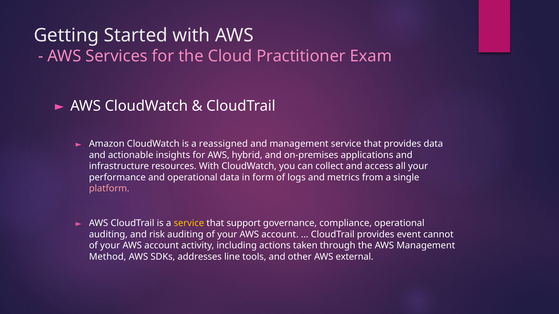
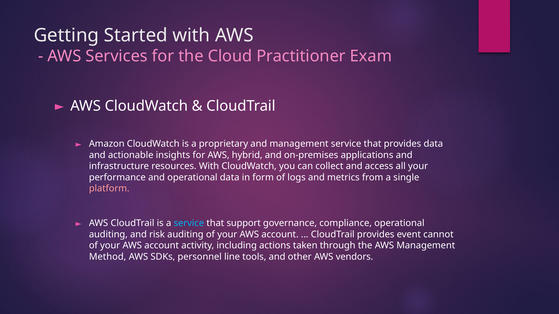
reassigned: reassigned -> proprietary
service at (189, 224) colour: yellow -> light blue
addresses: addresses -> personnel
external: external -> vendors
